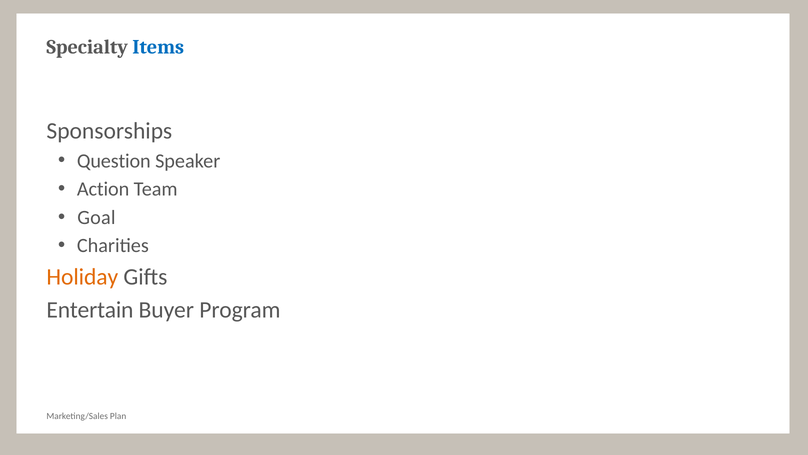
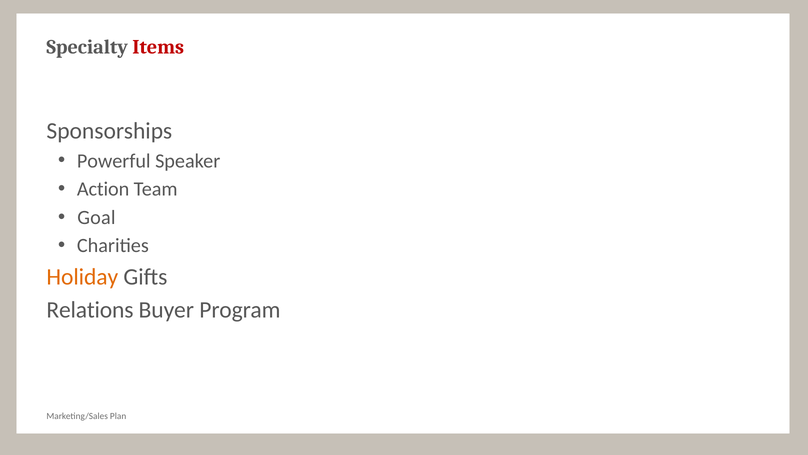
Items colour: blue -> red
Question: Question -> Powerful
Entertain: Entertain -> Relations
